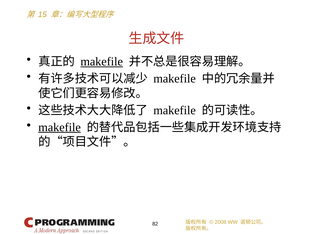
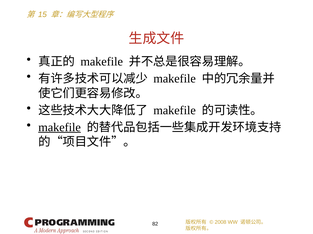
makefile at (102, 62) underline: present -> none
